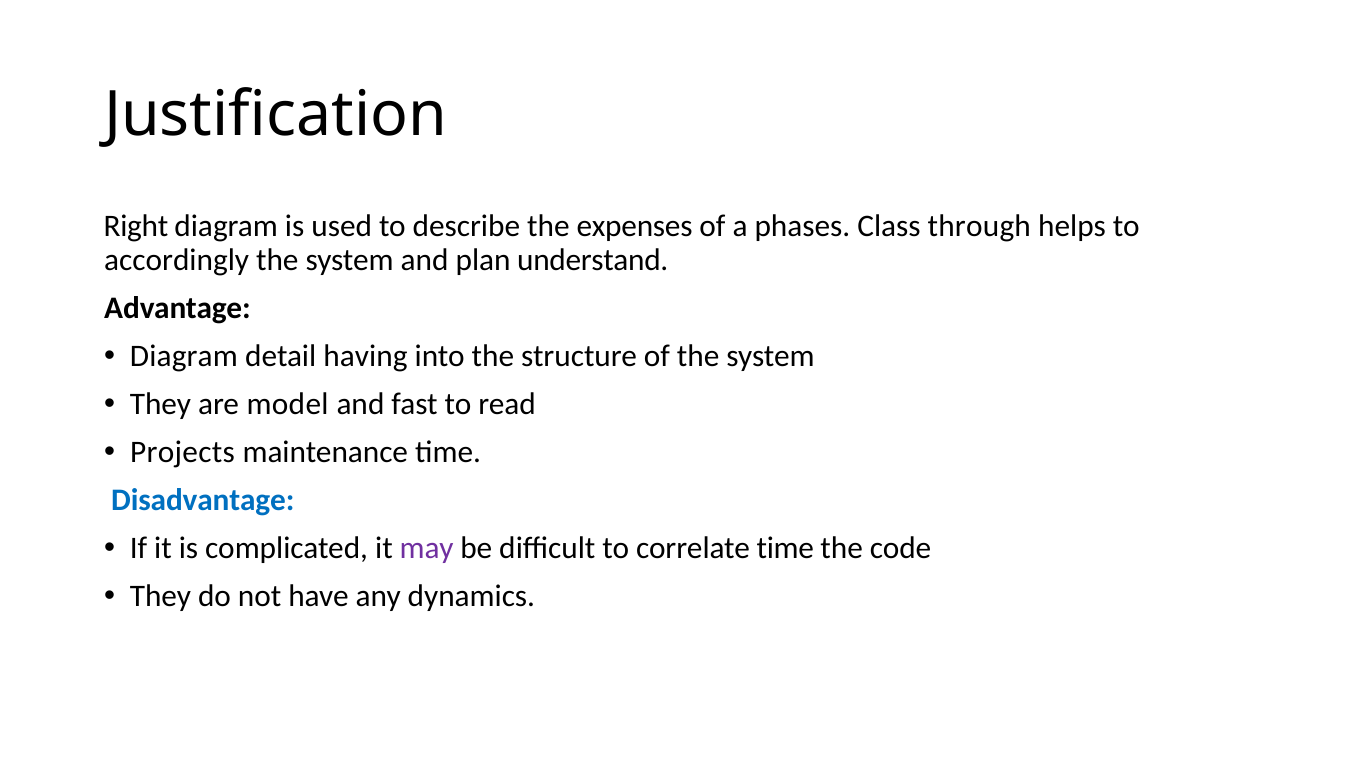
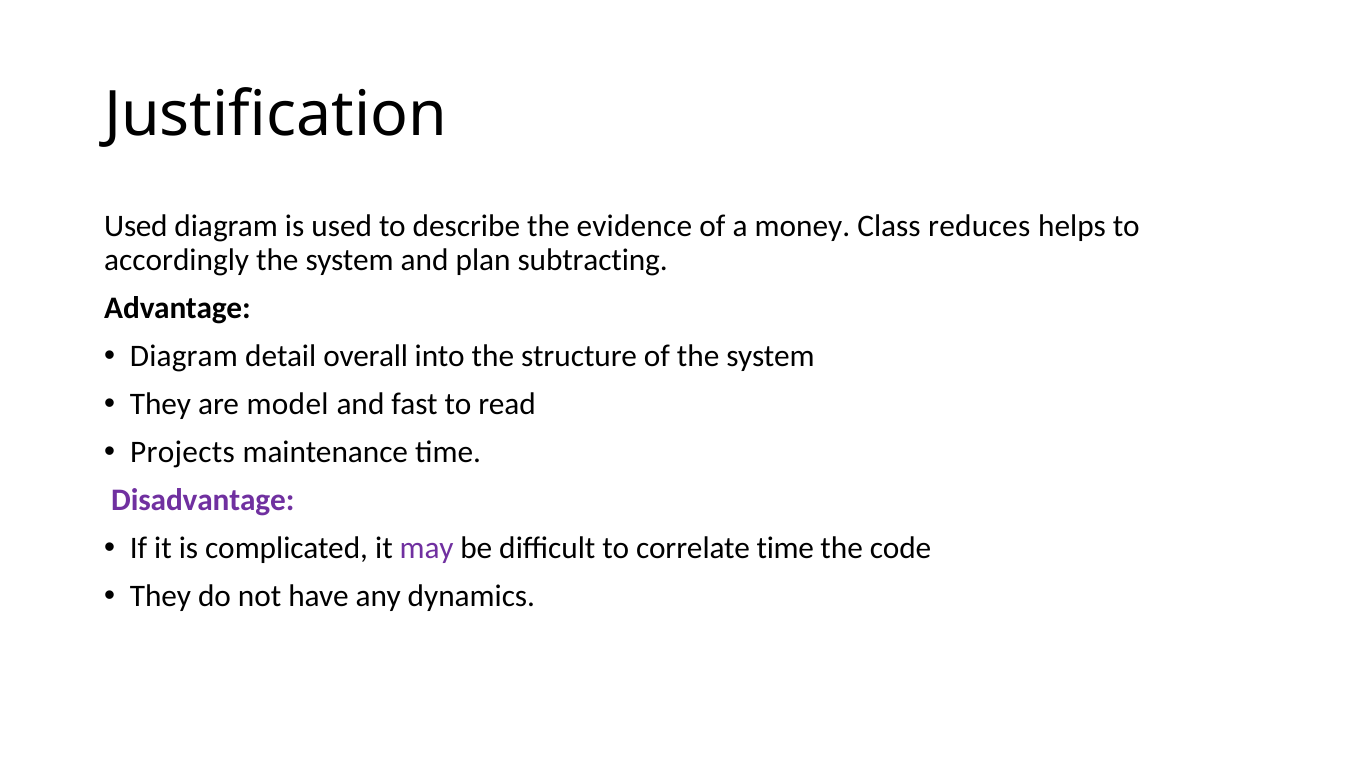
Right at (136, 227): Right -> Used
expenses: expenses -> evidence
phases: phases -> money
through: through -> reduces
understand: understand -> subtracting
having: having -> overall
Disadvantage colour: blue -> purple
